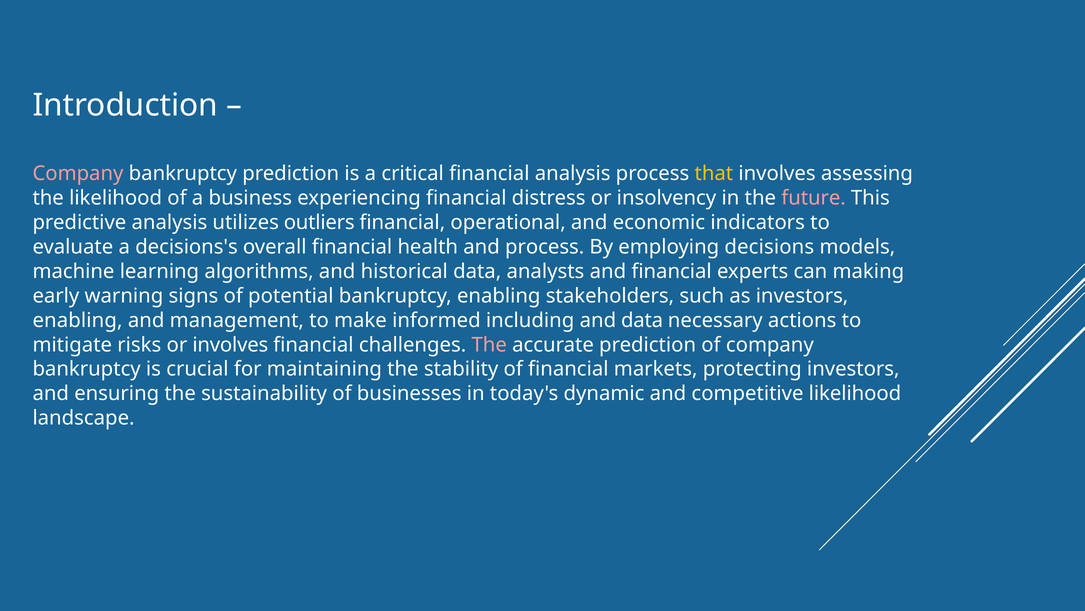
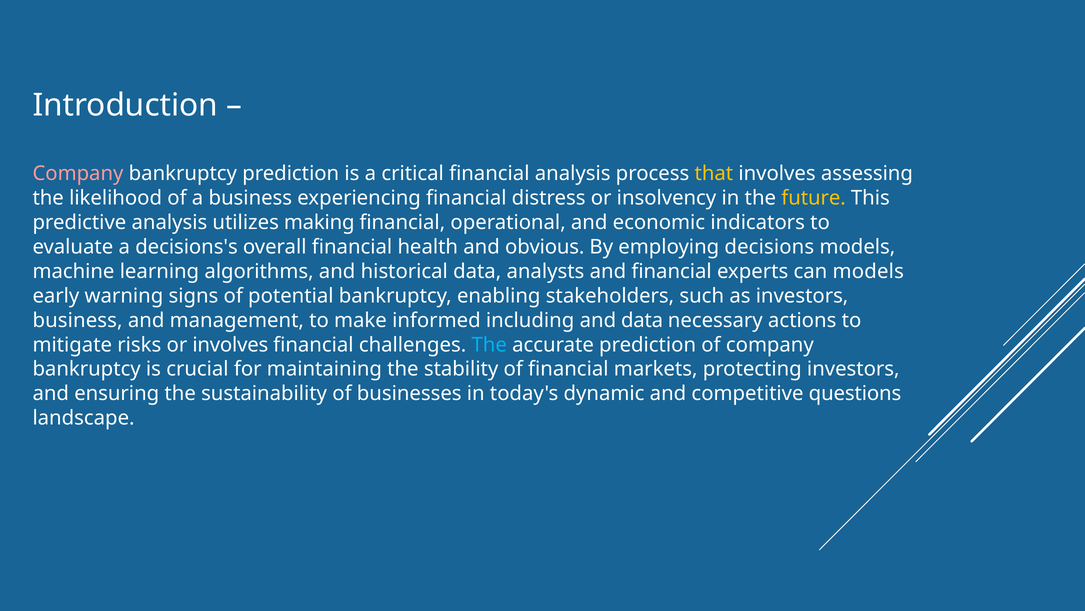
future colour: pink -> yellow
outliers: outliers -> making
and process: process -> obvious
can making: making -> models
enabling at (78, 320): enabling -> business
The at (489, 344) colour: pink -> light blue
competitive likelihood: likelihood -> questions
